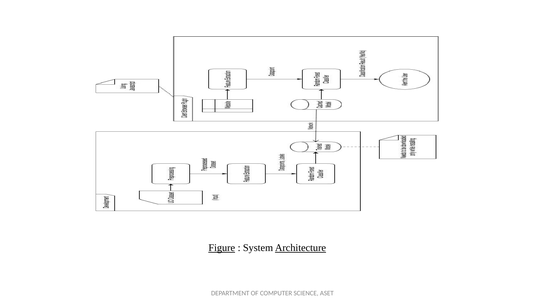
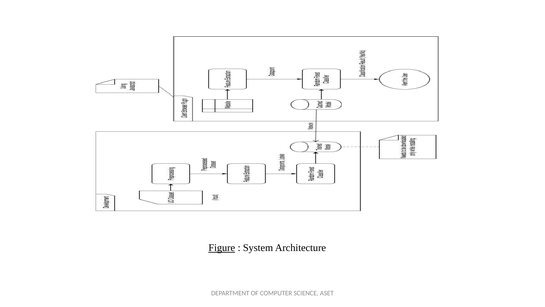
Architecture underline: present -> none
